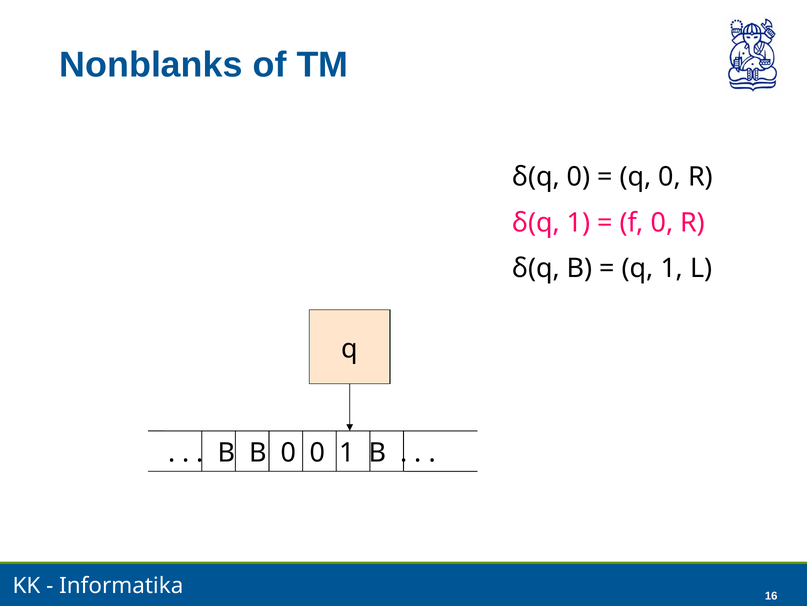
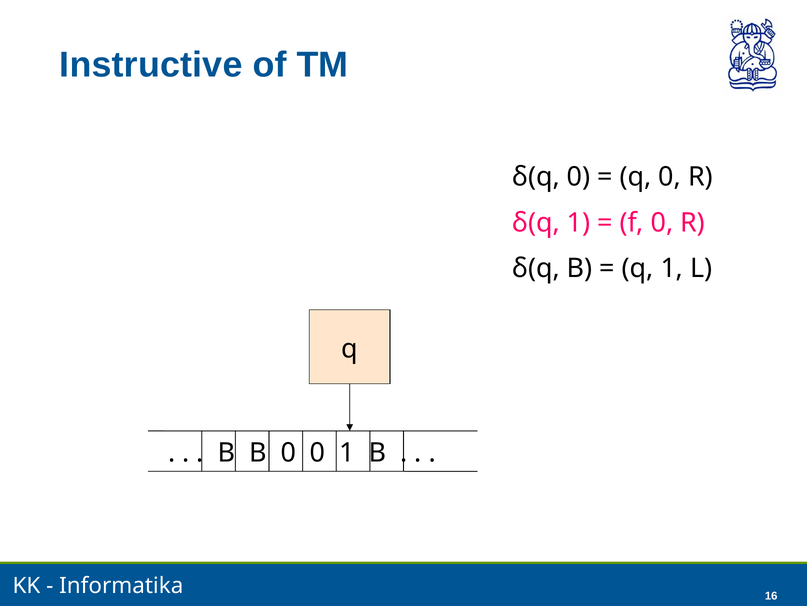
Nonblanks: Nonblanks -> Instructive
